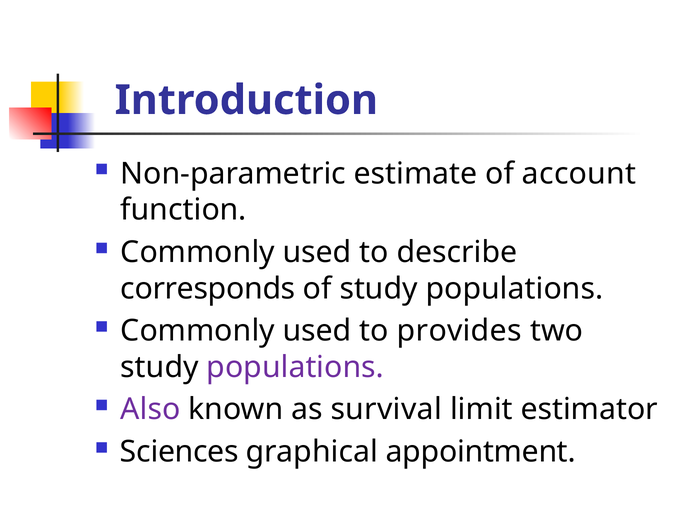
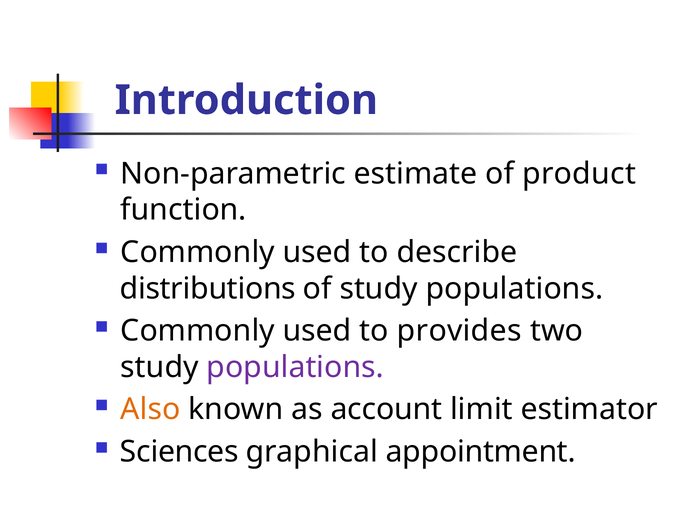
account: account -> product
corresponds: corresponds -> distributions
Also colour: purple -> orange
survival: survival -> account
